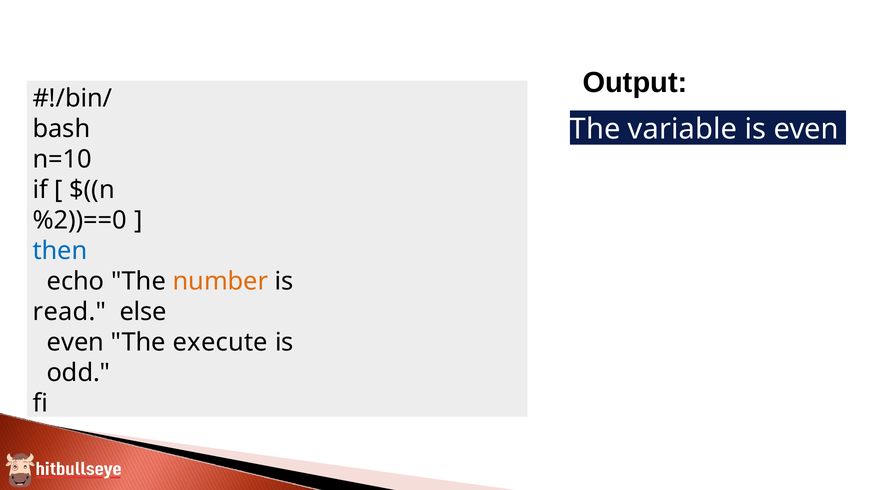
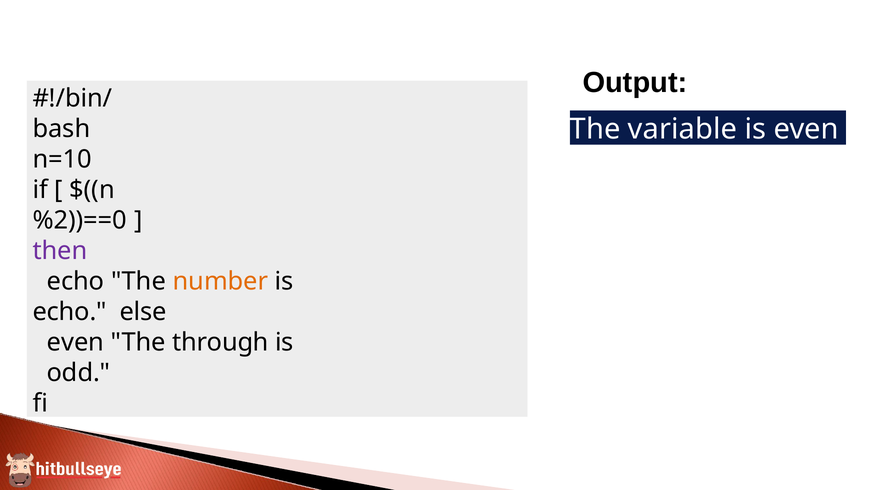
then colour: blue -> purple
read at (69, 312): read -> echo
execute: execute -> through
